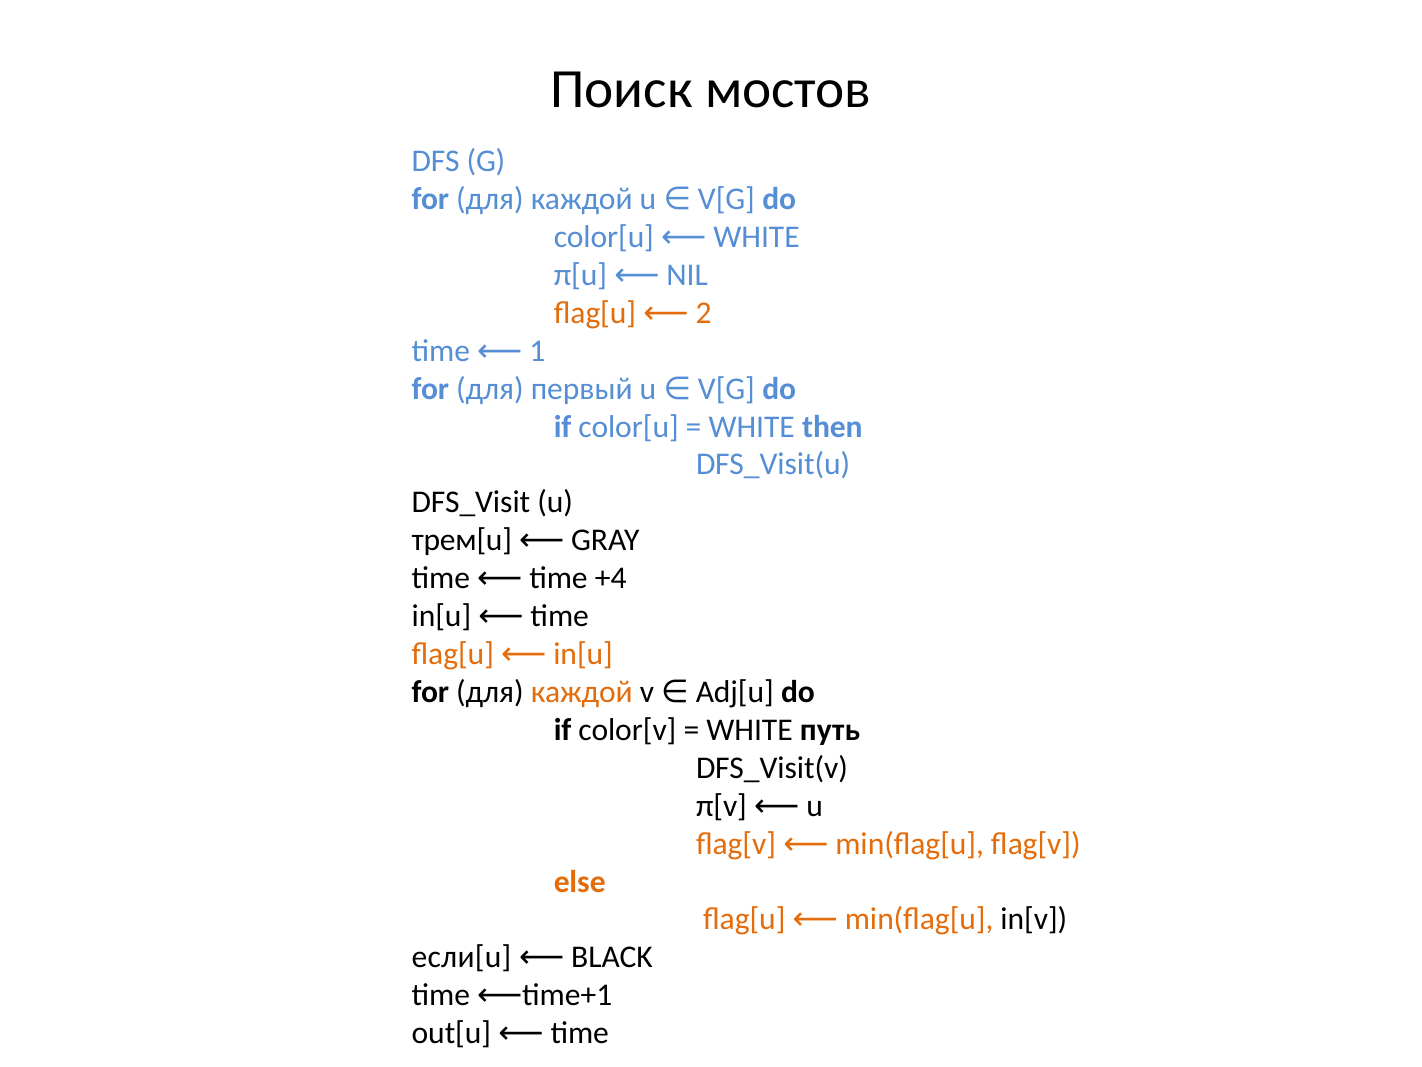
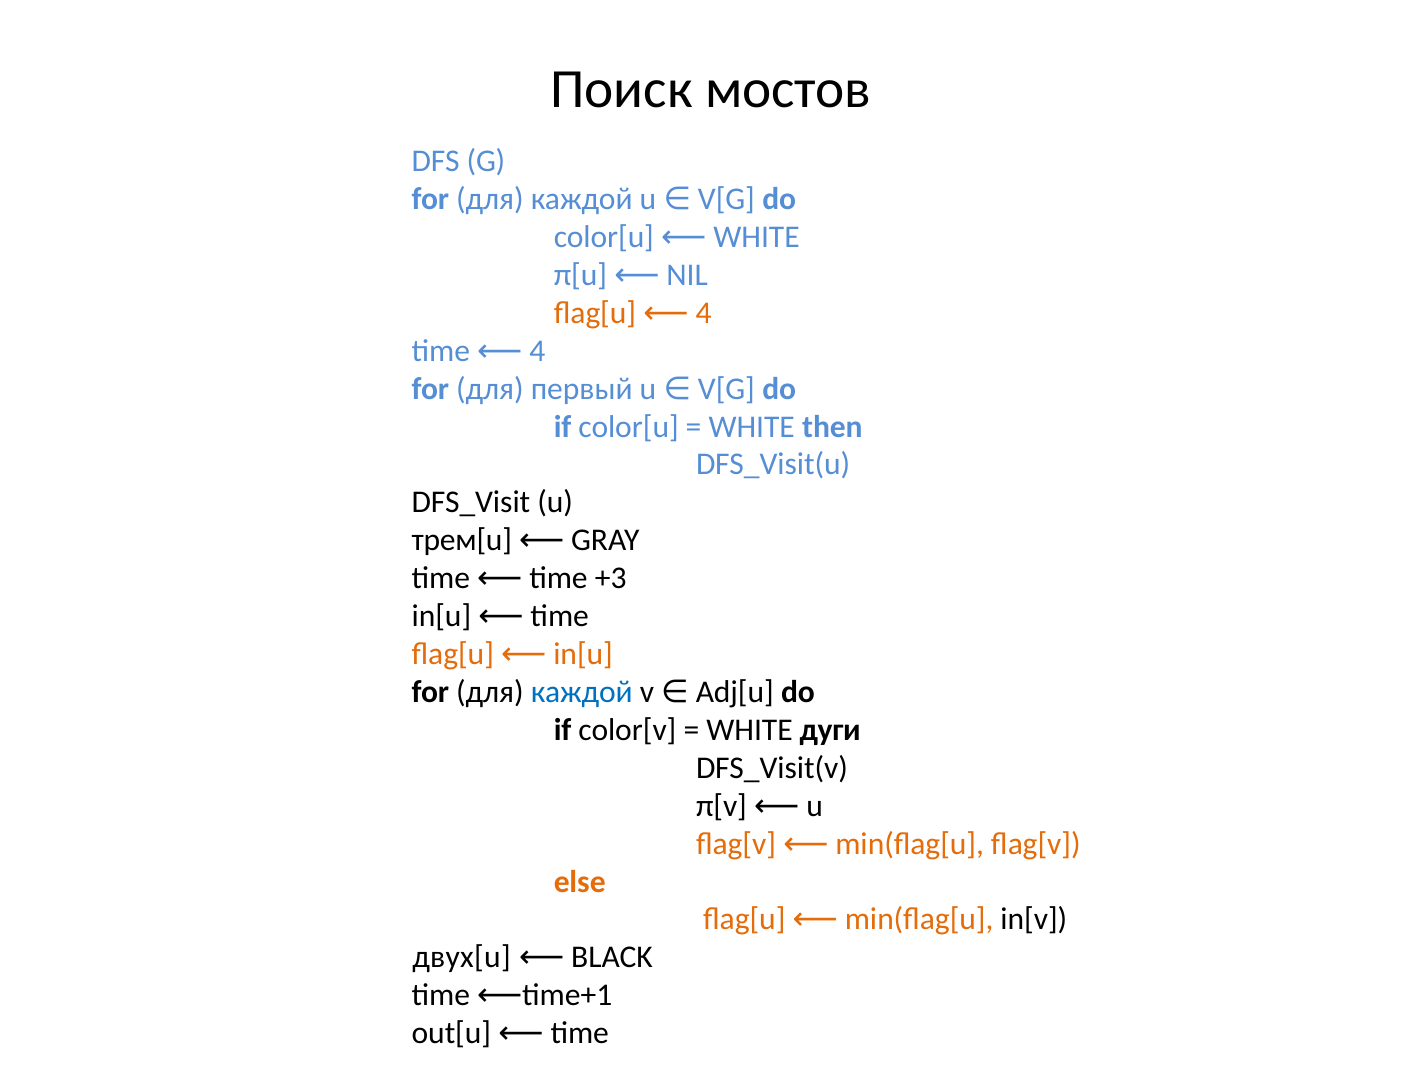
flag[u 2: 2 -> 4
time 1: 1 -> 4
+4: +4 -> +3
каждой at (582, 692) colour: orange -> blue
путь: путь -> дуги
если[u: если[u -> двух[u
